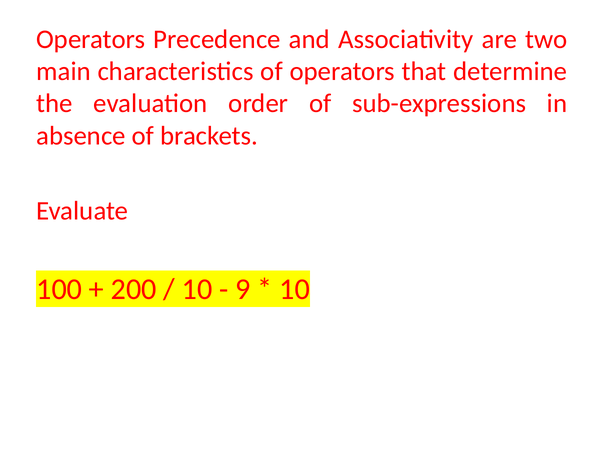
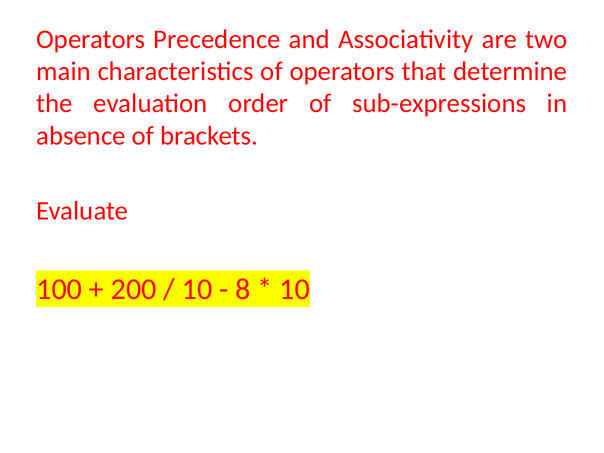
9: 9 -> 8
